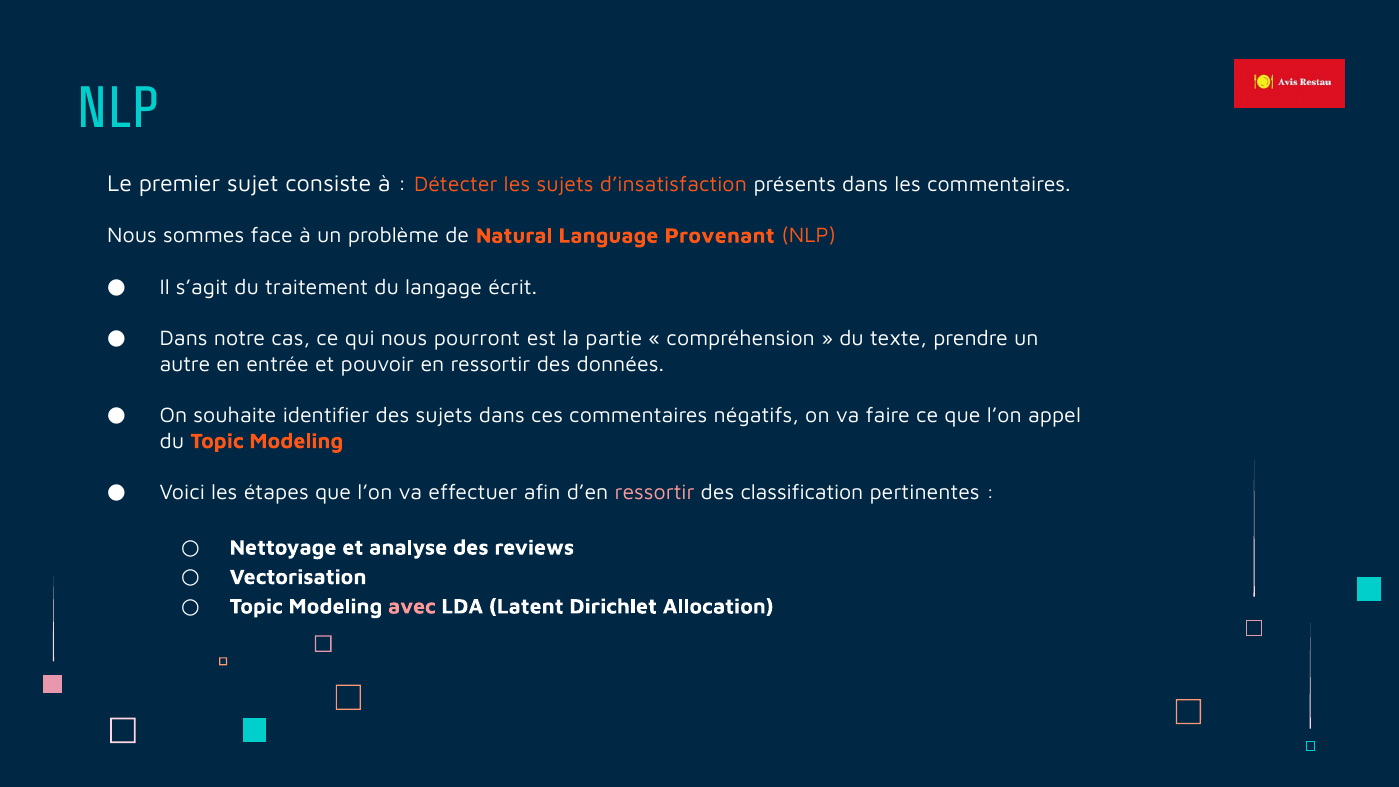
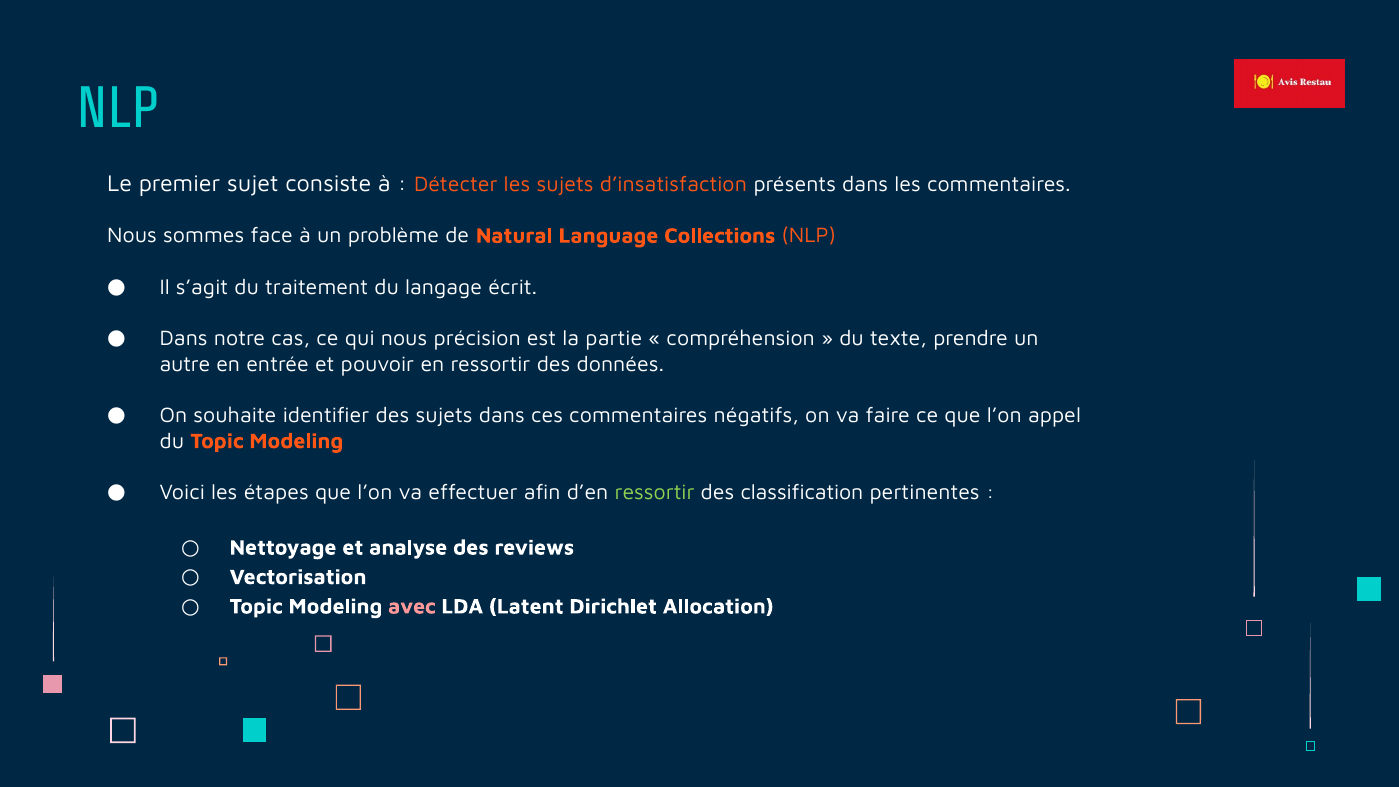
Provenant: Provenant -> Collections
pourront: pourront -> précision
ressortir at (655, 492) colour: pink -> light green
